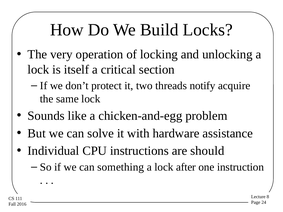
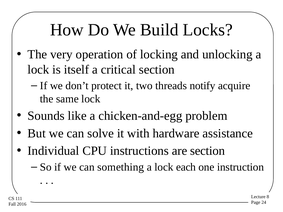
are should: should -> section
after: after -> each
